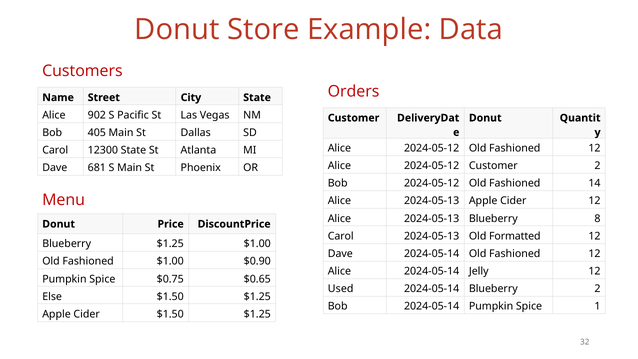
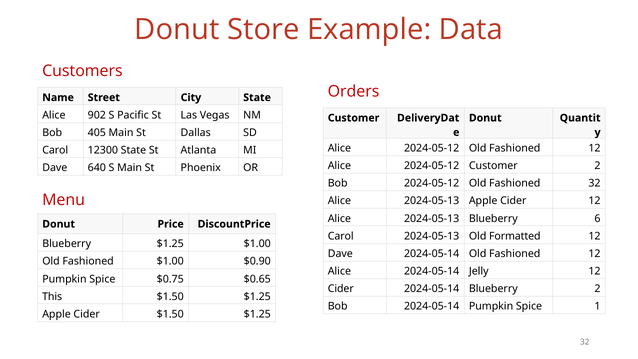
681: 681 -> 640
Fashioned 14: 14 -> 32
8: 8 -> 6
Used at (341, 289): Used -> Cider
Else: Else -> This
